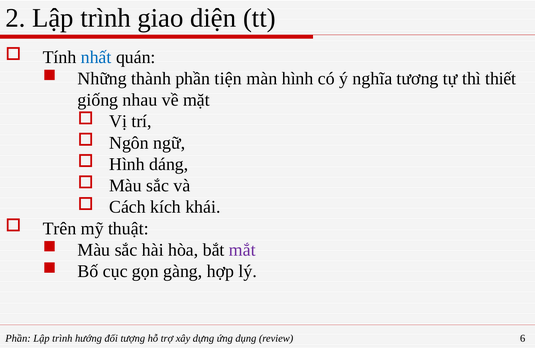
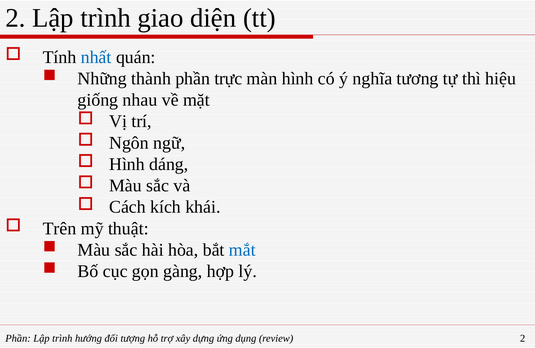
tiện: tiện -> trực
thiết: thiết -> hiệu
mắt colour: purple -> blue
review 6: 6 -> 2
